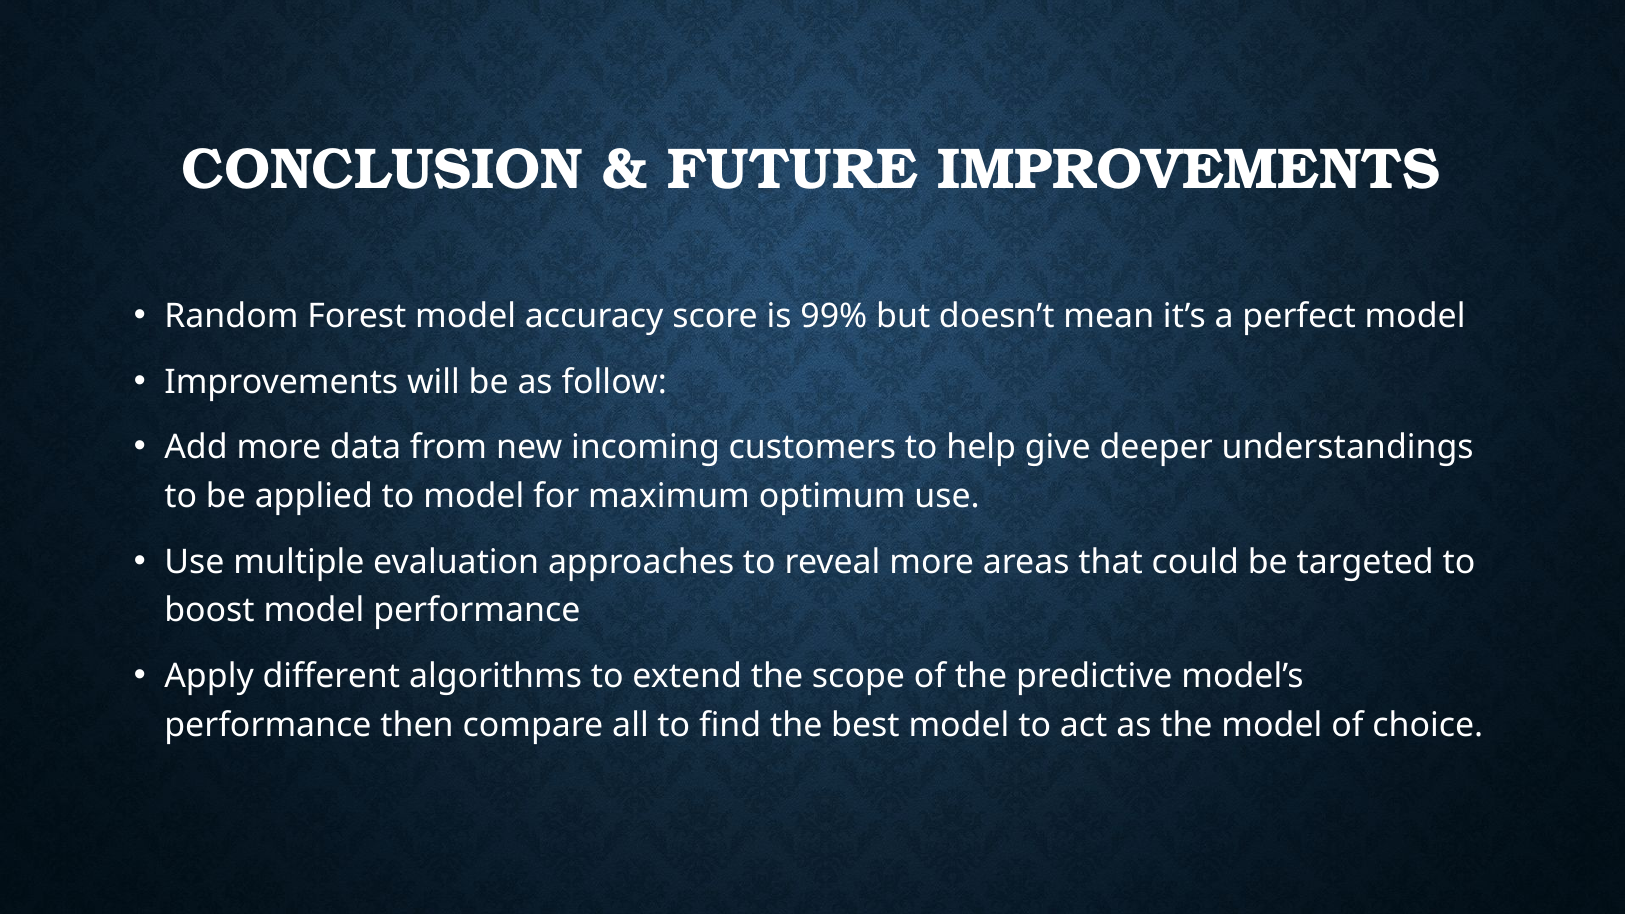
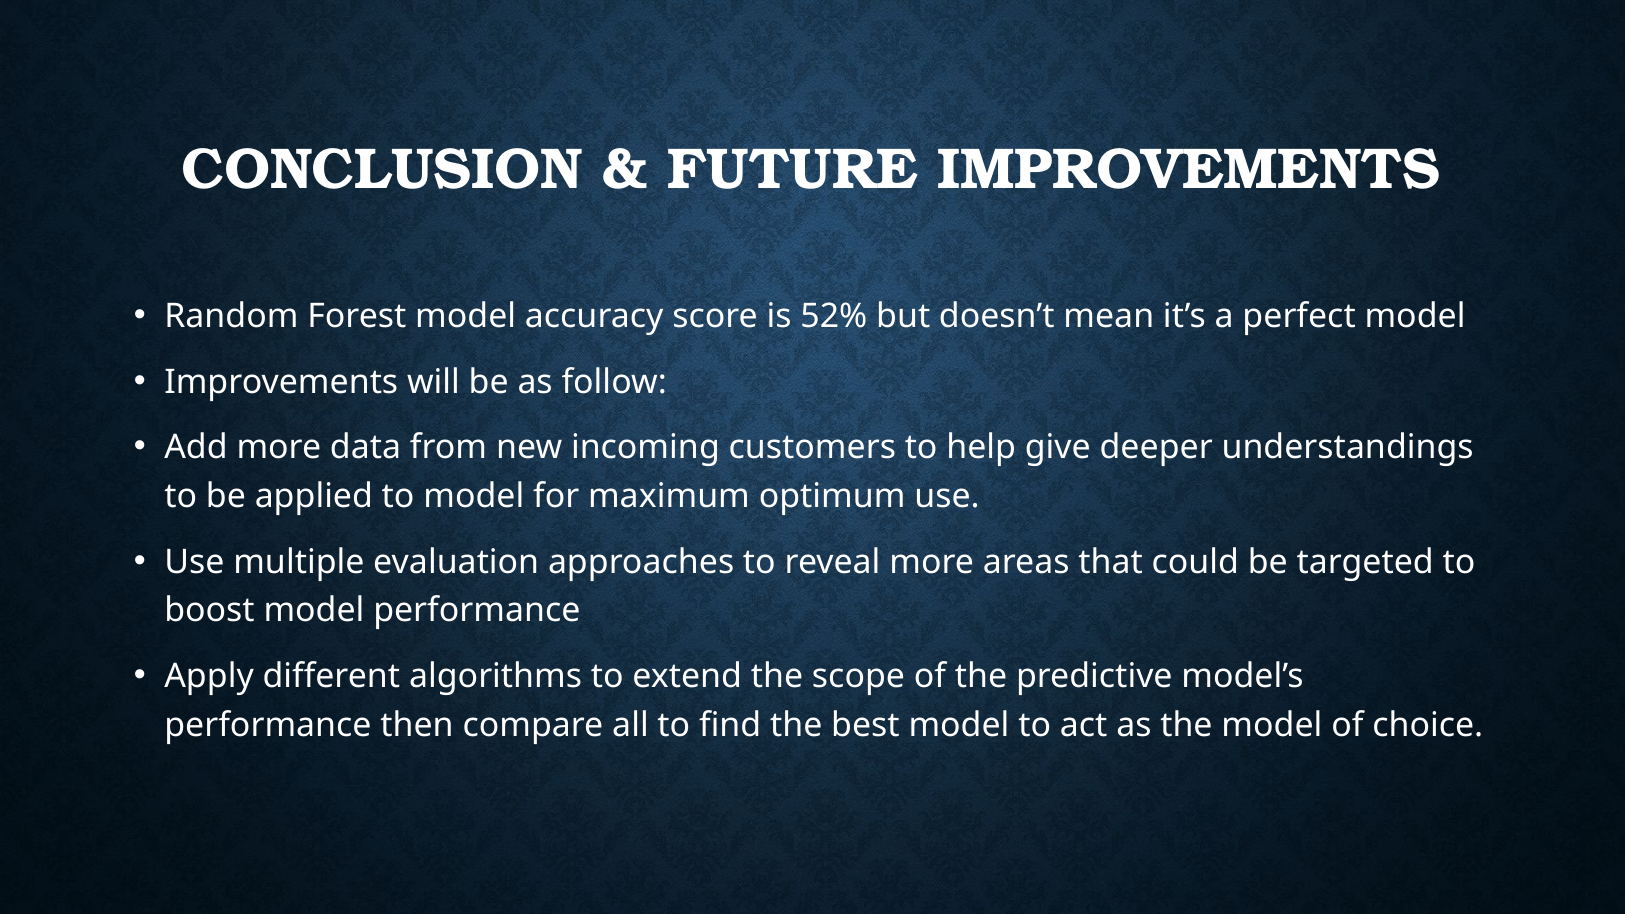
99%: 99% -> 52%
